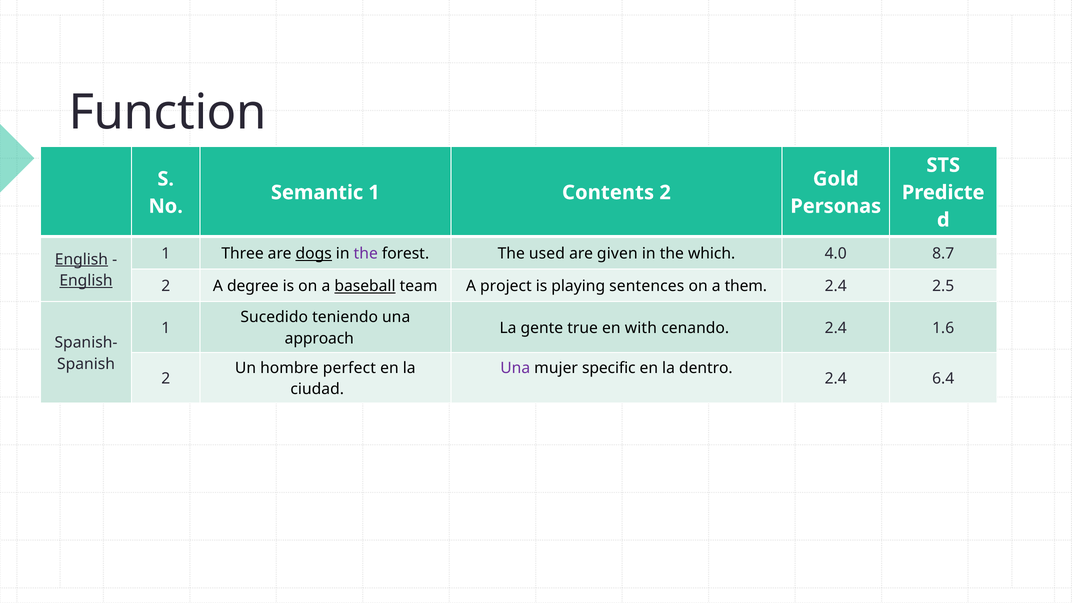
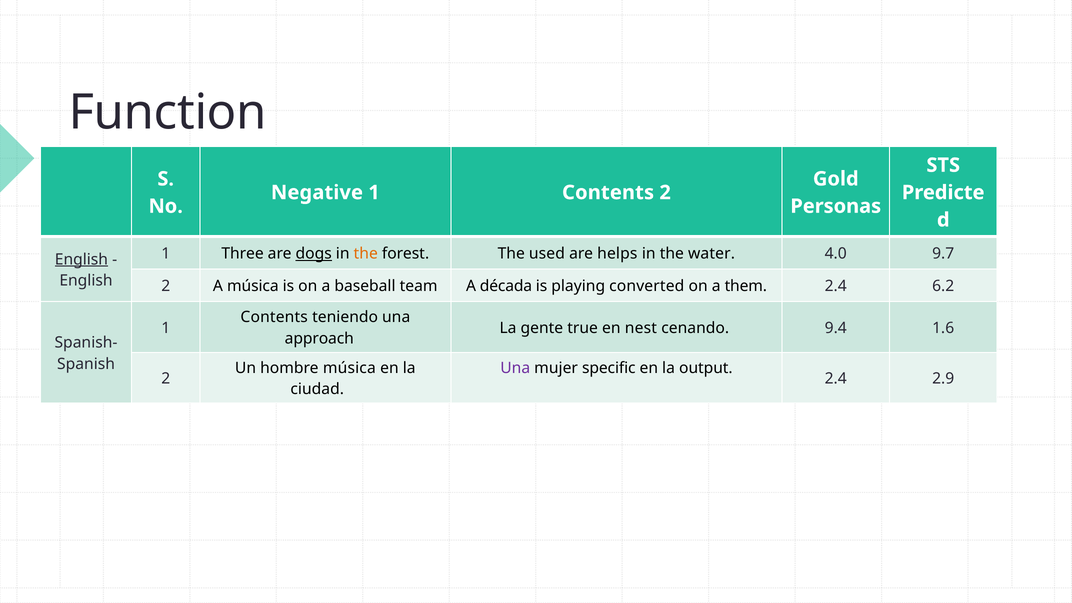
Semantic: Semantic -> Negative
the at (366, 254) colour: purple -> orange
given: given -> helps
which: which -> water
8.7: 8.7 -> 9.7
English at (86, 281) underline: present -> none
A degree: degree -> música
baseball underline: present -> none
project: project -> década
sentences: sentences -> converted
2.5: 2.5 -> 6.2
Sucedido at (274, 317): Sucedido -> Contents
with: with -> nest
cenando 2.4: 2.4 -> 9.4
hombre perfect: perfect -> música
dentro: dentro -> output
6.4: 6.4 -> 2.9
